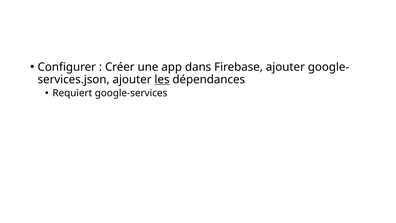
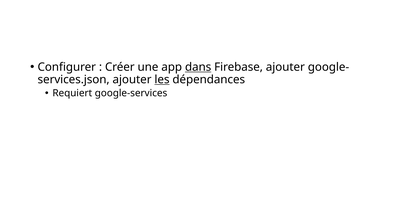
dans underline: none -> present
